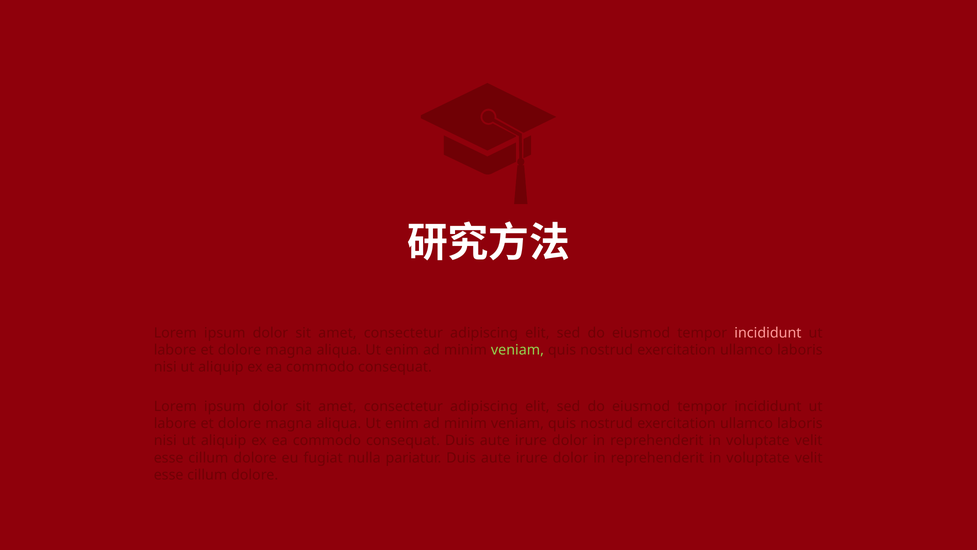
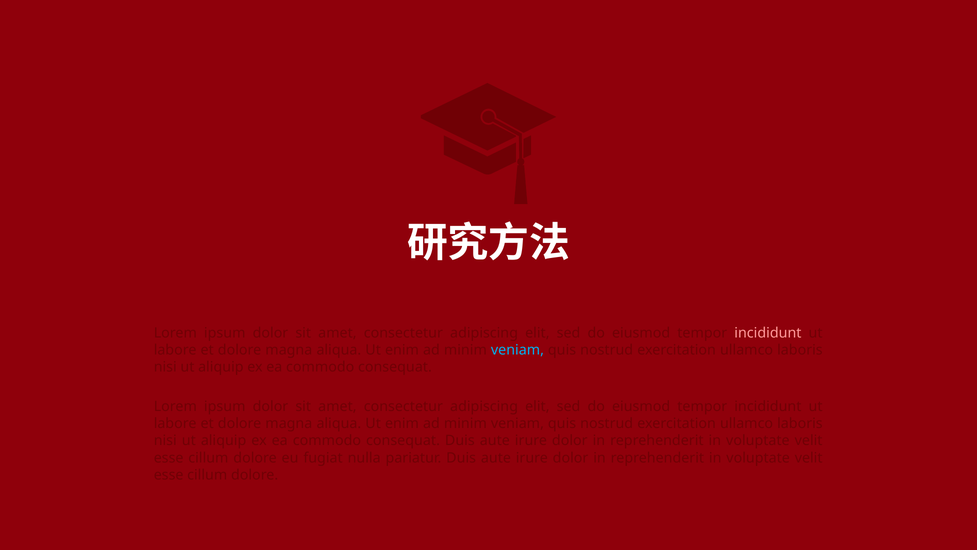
veniam at (517, 350) colour: light green -> light blue
